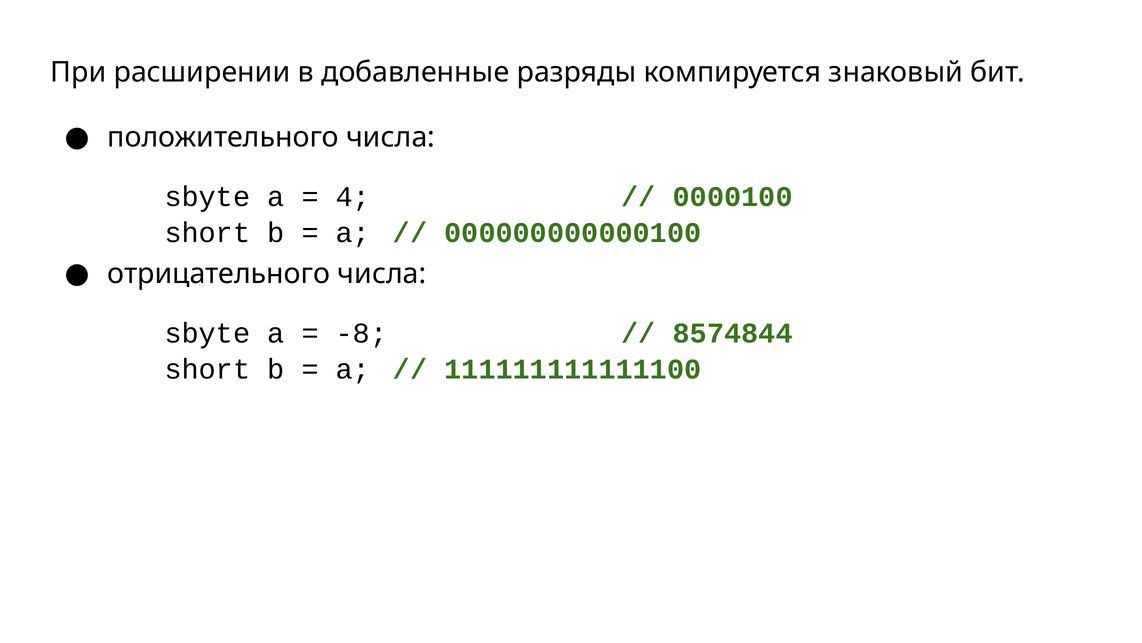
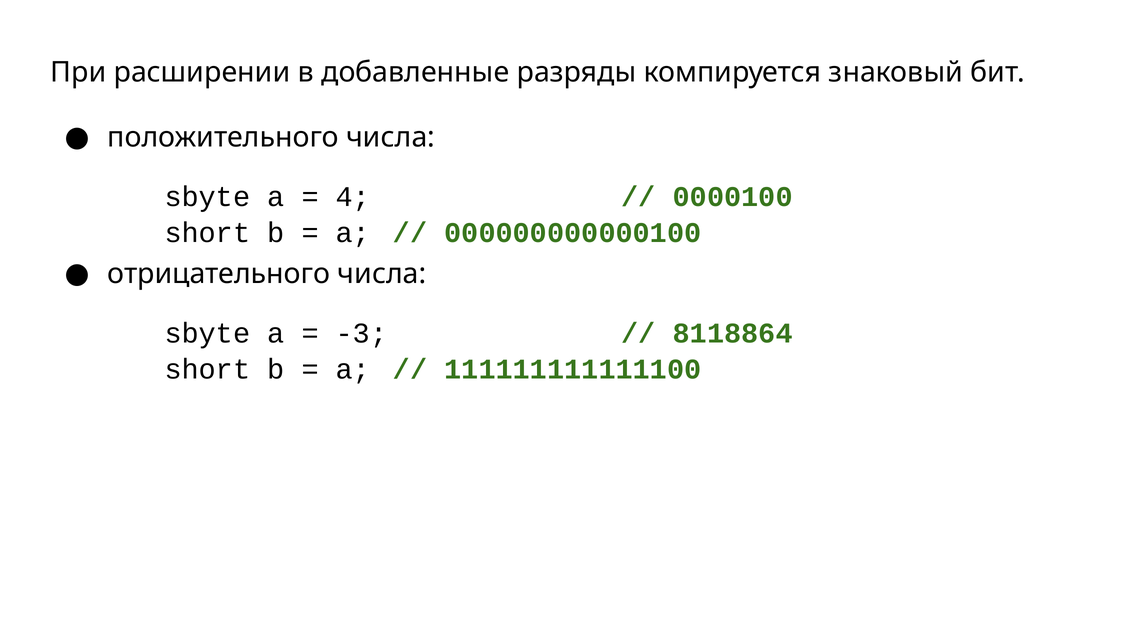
-8: -8 -> -3
8574844: 8574844 -> 8118864
